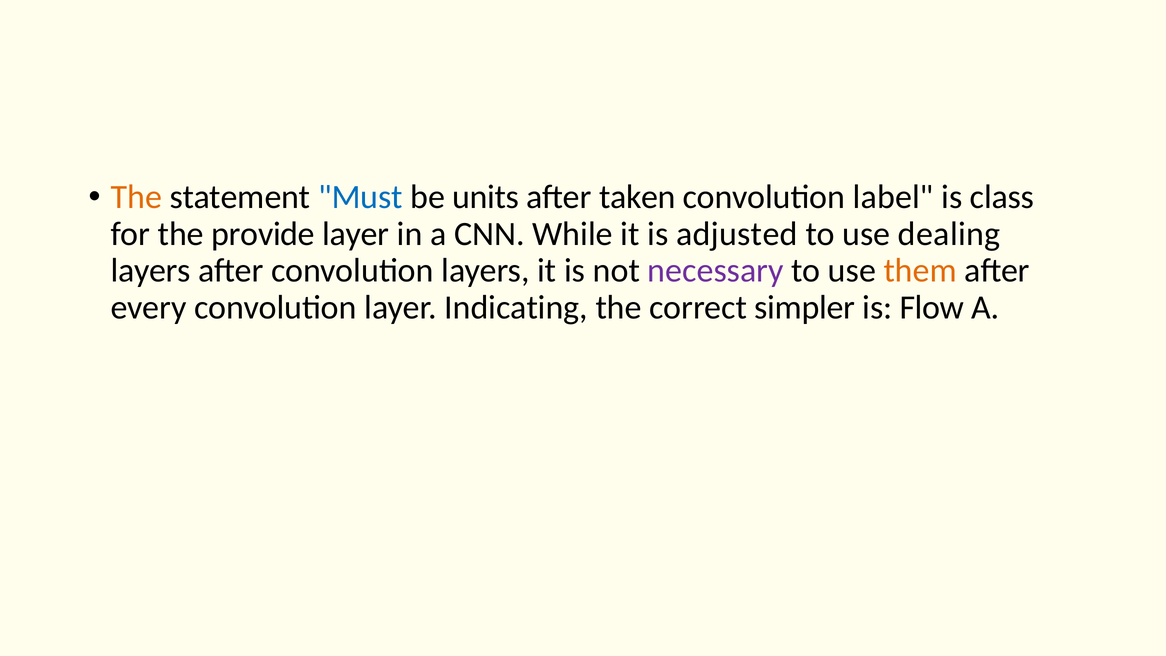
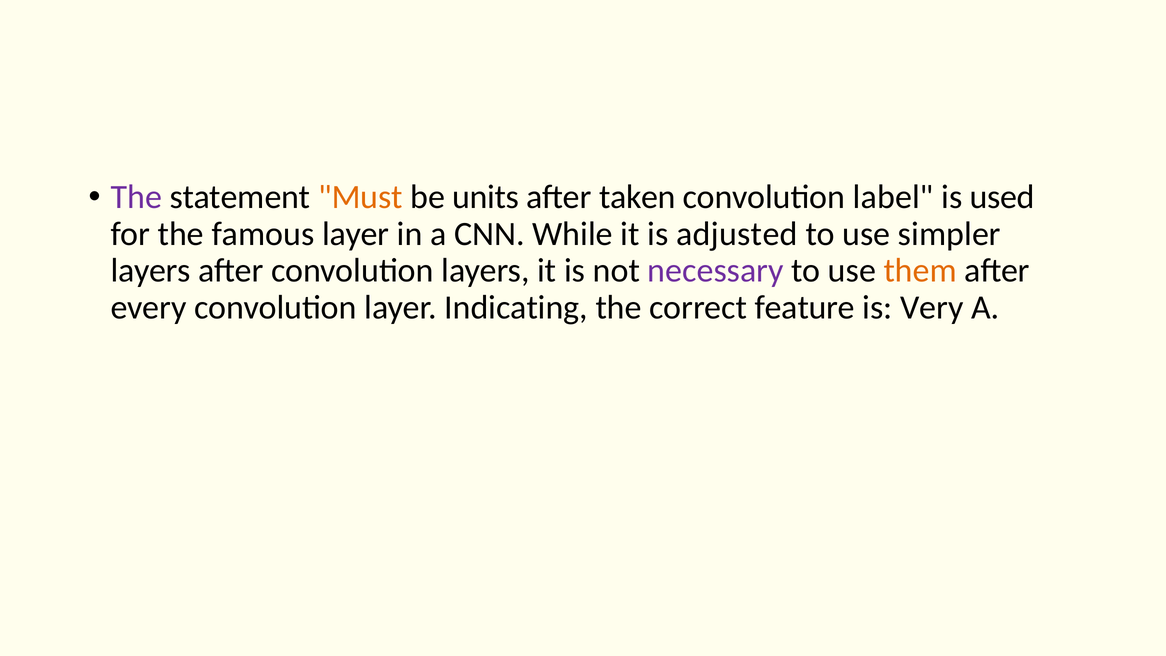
The at (136, 197) colour: orange -> purple
Must colour: blue -> orange
class: class -> used
provide: provide -> famous
dealing: dealing -> simpler
simpler: simpler -> feature
Flow: Flow -> Very
